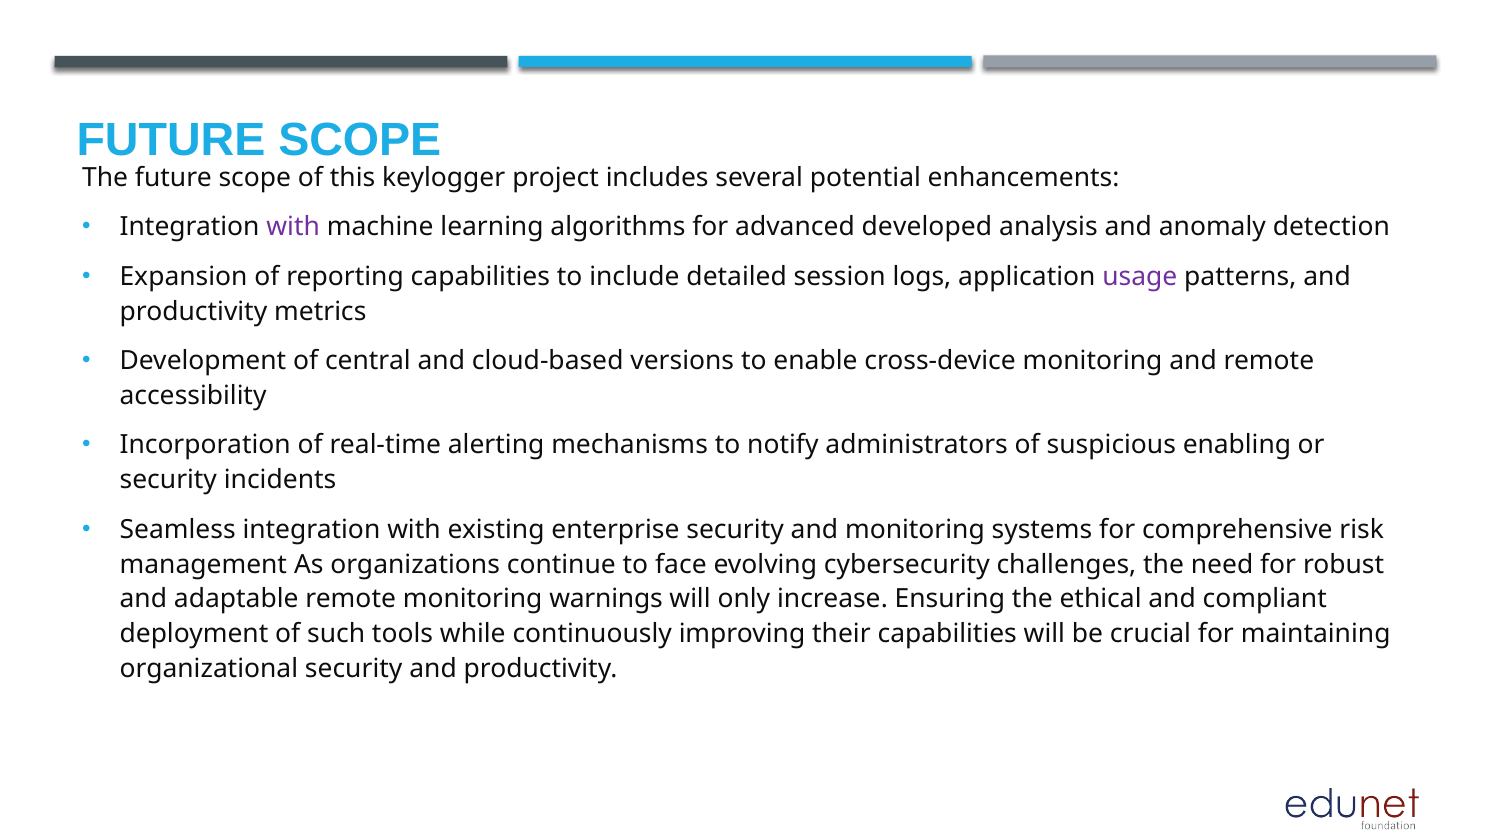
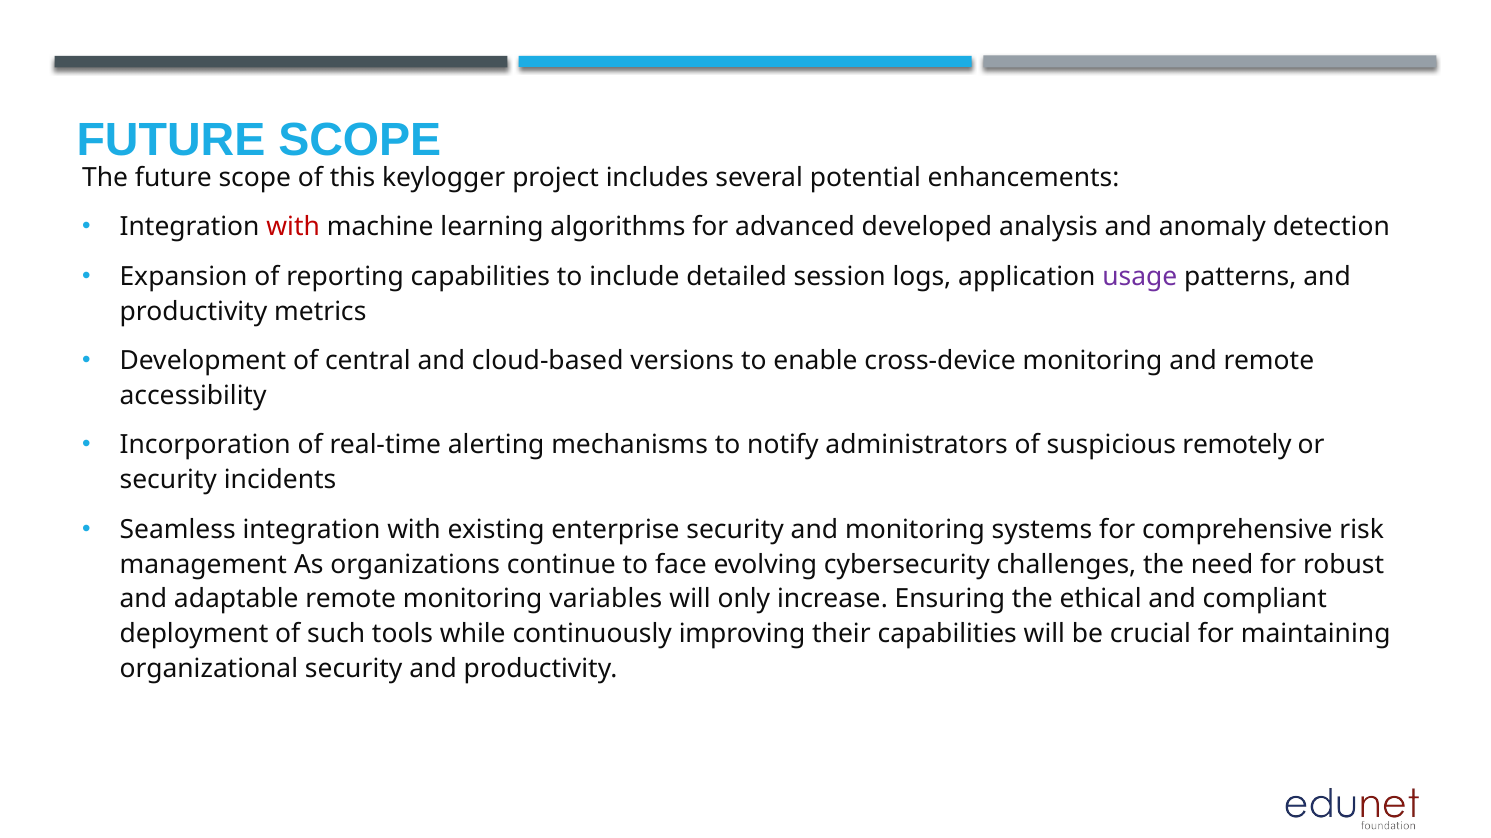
with at (293, 227) colour: purple -> red
enabling: enabling -> remotely
warnings: warnings -> variables
